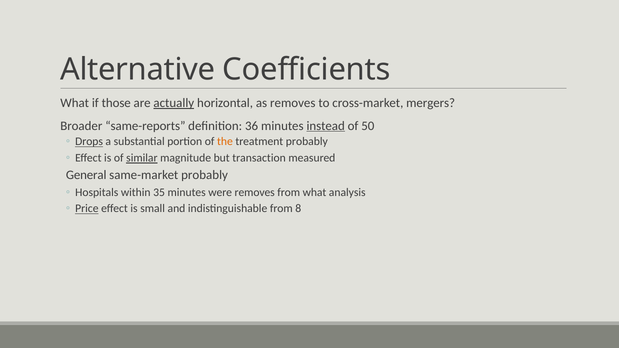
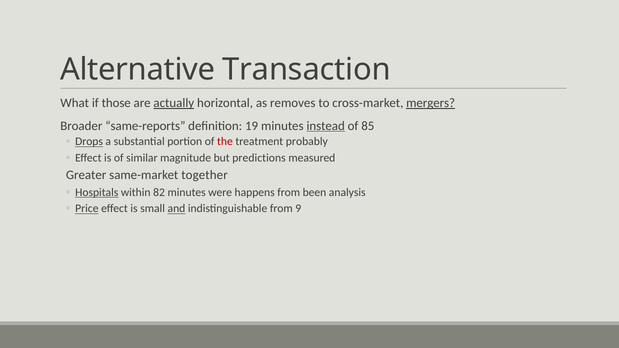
Coefficients: Coefficients -> Transaction
mergers underline: none -> present
36: 36 -> 19
50: 50 -> 85
the colour: orange -> red
similar underline: present -> none
transaction: transaction -> predictions
General: General -> Greater
same-market probably: probably -> together
Hospitals underline: none -> present
35: 35 -> 82
were removes: removes -> happens
from what: what -> been
and underline: none -> present
8: 8 -> 9
